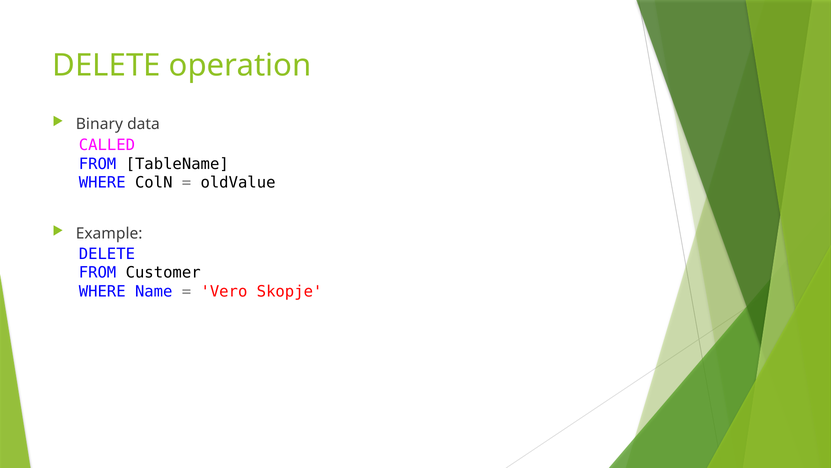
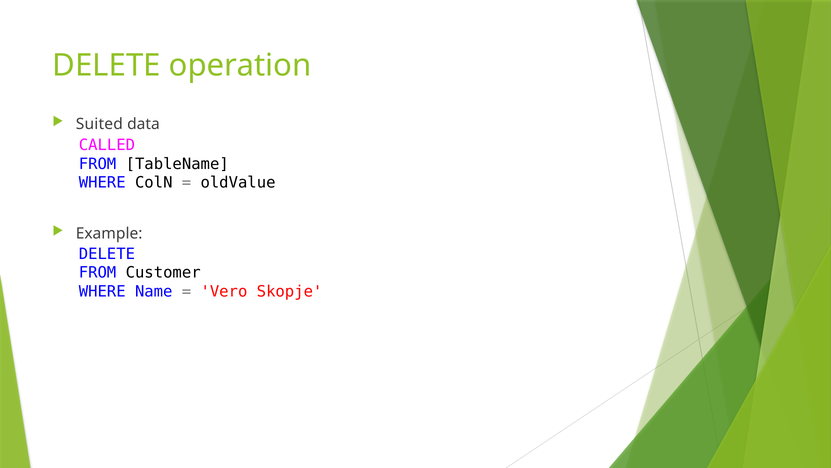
Binary: Binary -> Suited
